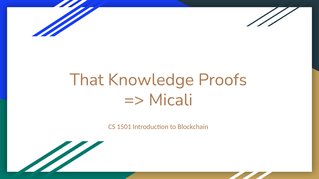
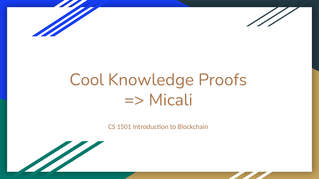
That: That -> Cool
